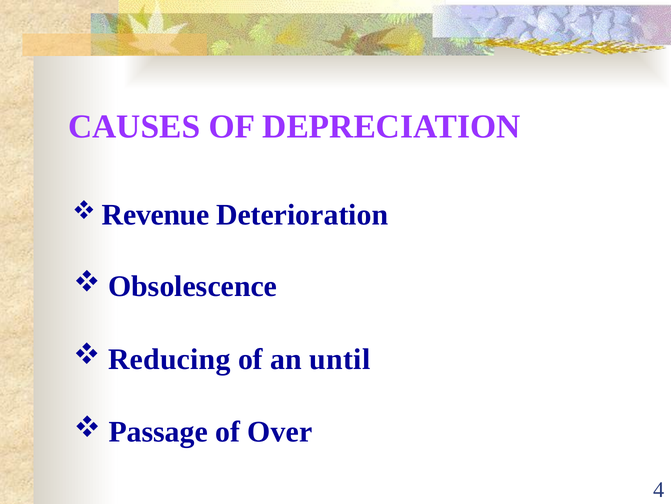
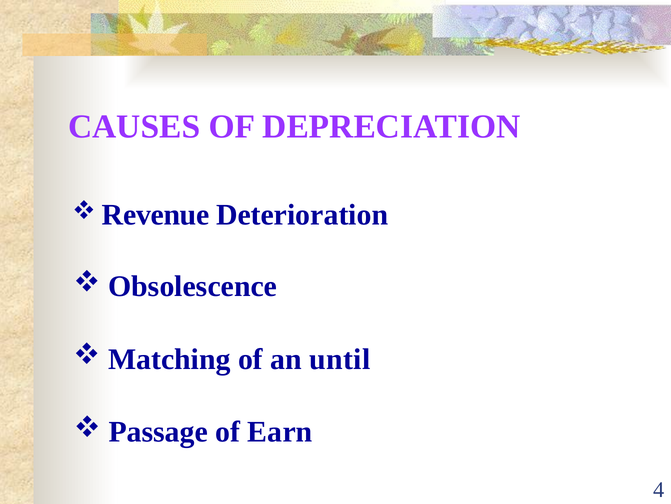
Reducing: Reducing -> Matching
Over: Over -> Earn
